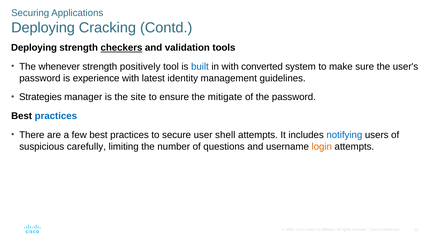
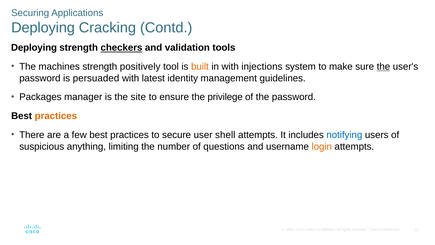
whenever: whenever -> machines
built colour: blue -> orange
converted: converted -> injections
the at (383, 67) underline: none -> present
experience: experience -> persuaded
Strategies: Strategies -> Packages
mitigate: mitigate -> privilege
practices at (56, 116) colour: blue -> orange
carefully: carefully -> anything
